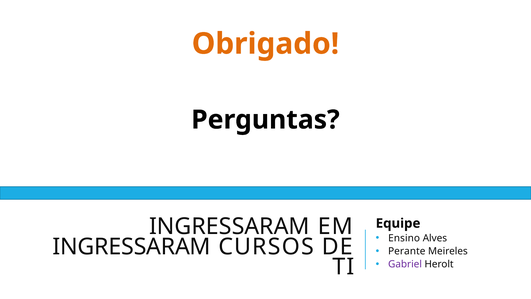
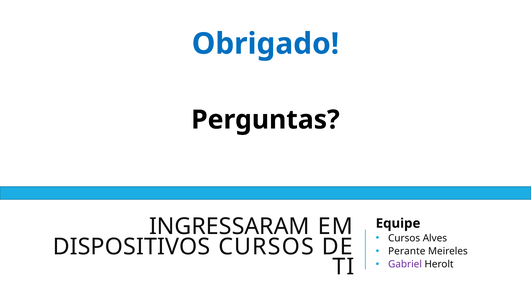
Obrigado colour: orange -> blue
Ensino at (404, 238): Ensino -> Cursos
INGRESSARAM at (132, 246): INGRESSARAM -> DISPOSITIVOS
